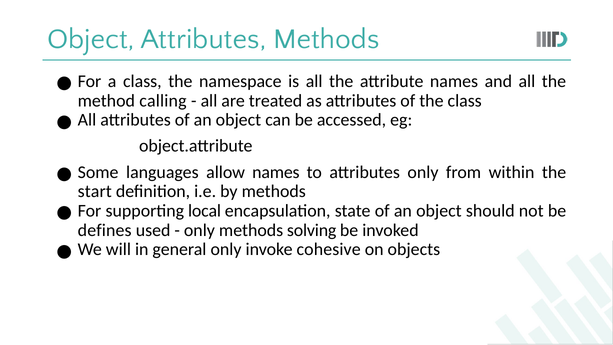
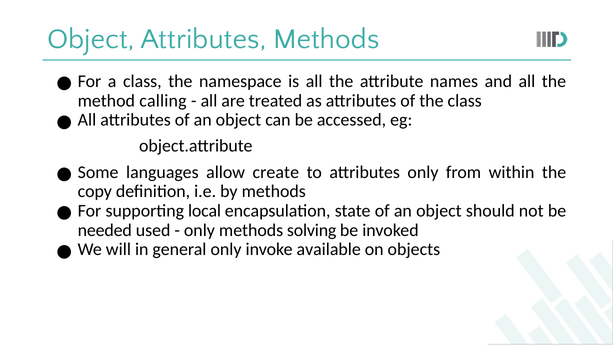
allow names: names -> create
start: start -> copy
defines: defines -> needed
cohesive: cohesive -> available
